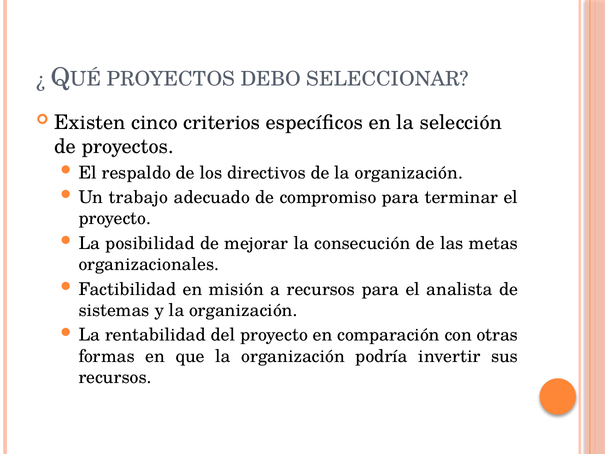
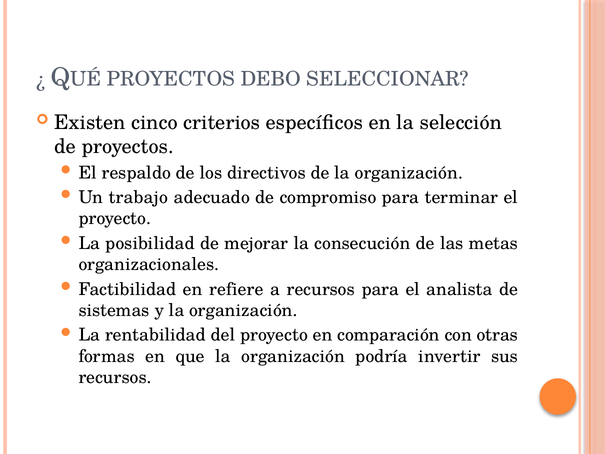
misión: misión -> refiere
